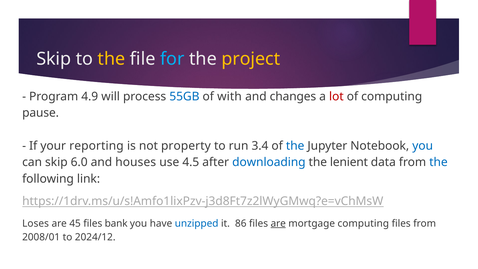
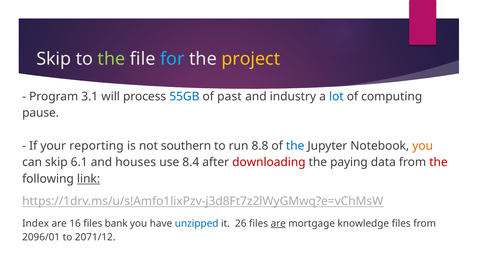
the at (111, 59) colour: yellow -> light green
4.9: 4.9 -> 3.1
with: with -> past
changes: changes -> industry
lot colour: red -> blue
property: property -> southern
3.4: 3.4 -> 8.8
you at (423, 146) colour: blue -> orange
6.0: 6.0 -> 6.1
4.5: 4.5 -> 8.4
downloading colour: blue -> red
lenient: lenient -> paying
the at (438, 162) colour: blue -> red
link underline: none -> present
Loses: Loses -> Index
45: 45 -> 16
86: 86 -> 26
mortgage computing: computing -> knowledge
2008/01: 2008/01 -> 2096/01
2024/12: 2024/12 -> 2071/12
